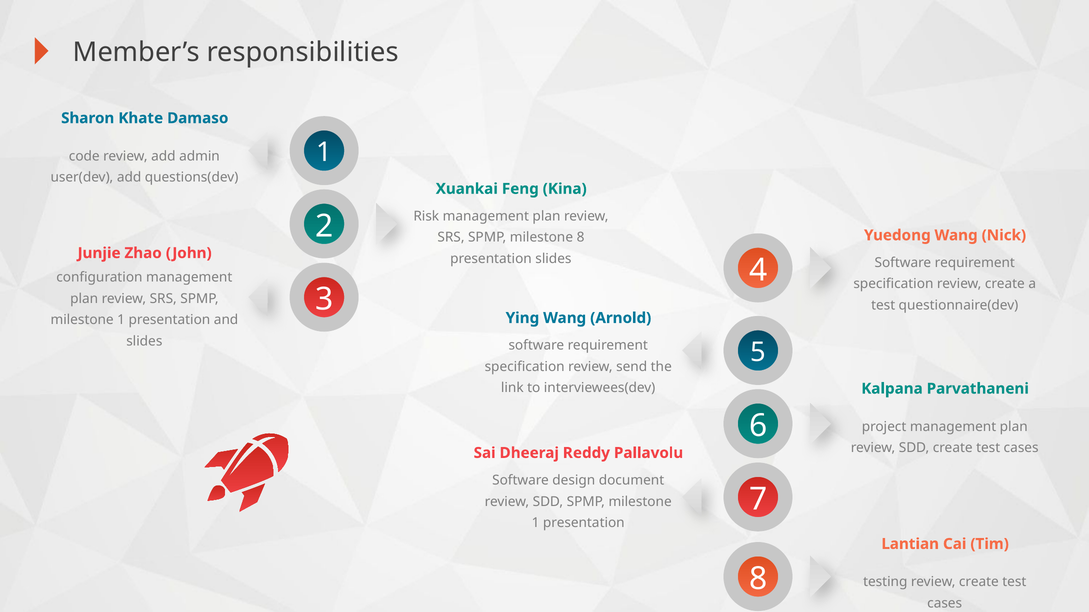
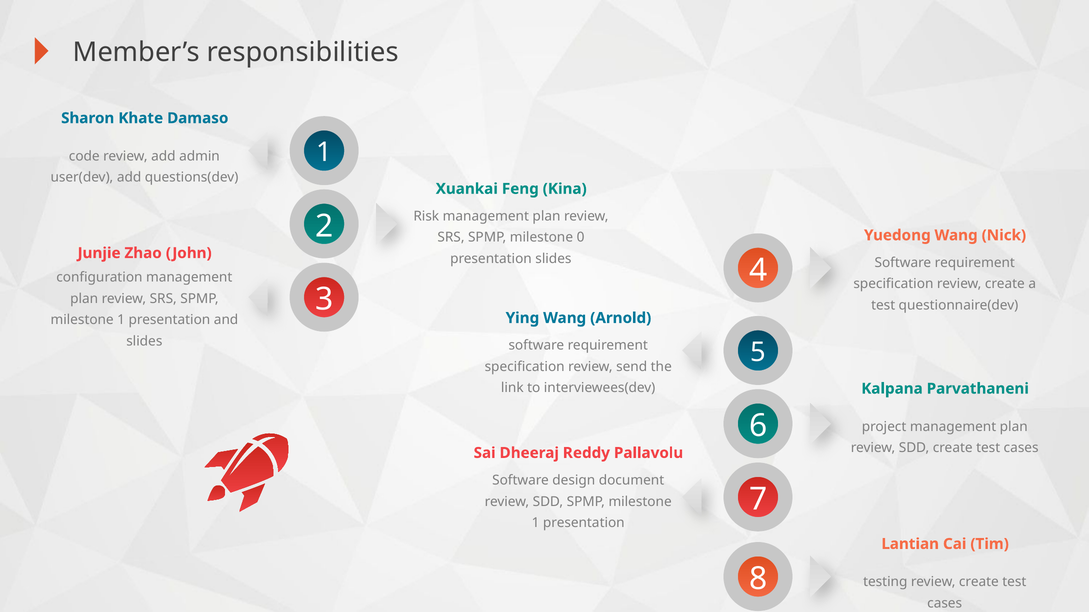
milestone 8: 8 -> 0
